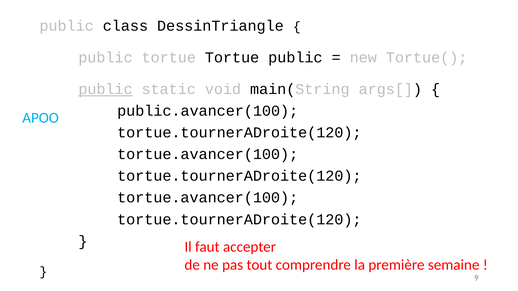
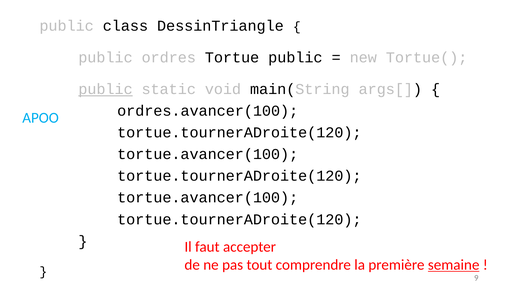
public tortue: tortue -> ordres
public.avancer(100: public.avancer(100 -> ordres.avancer(100
semaine underline: none -> present
